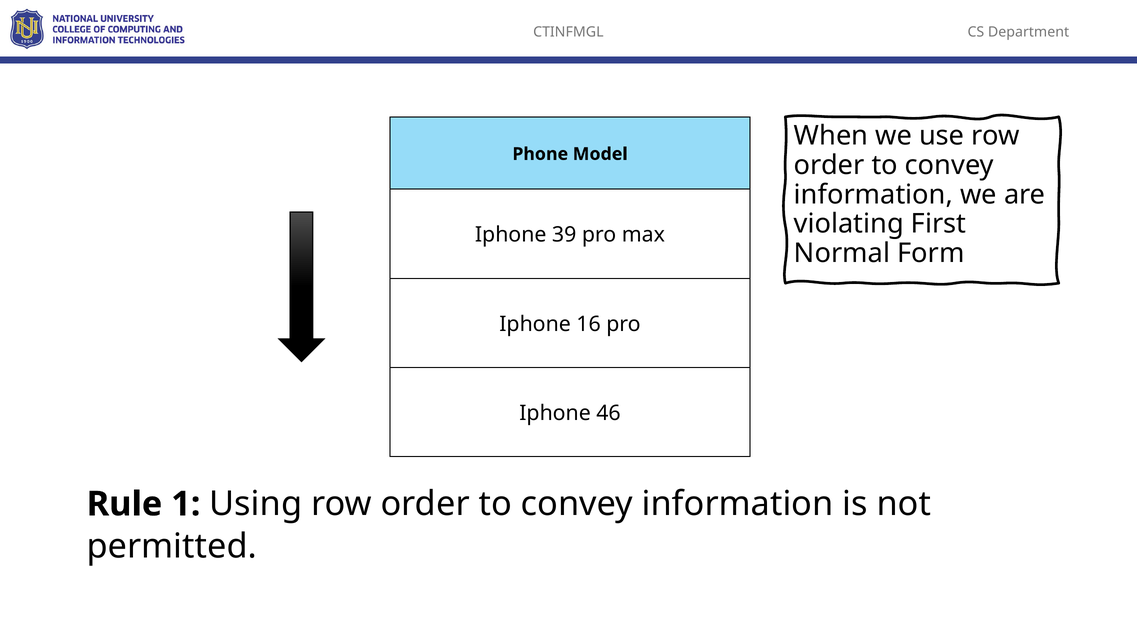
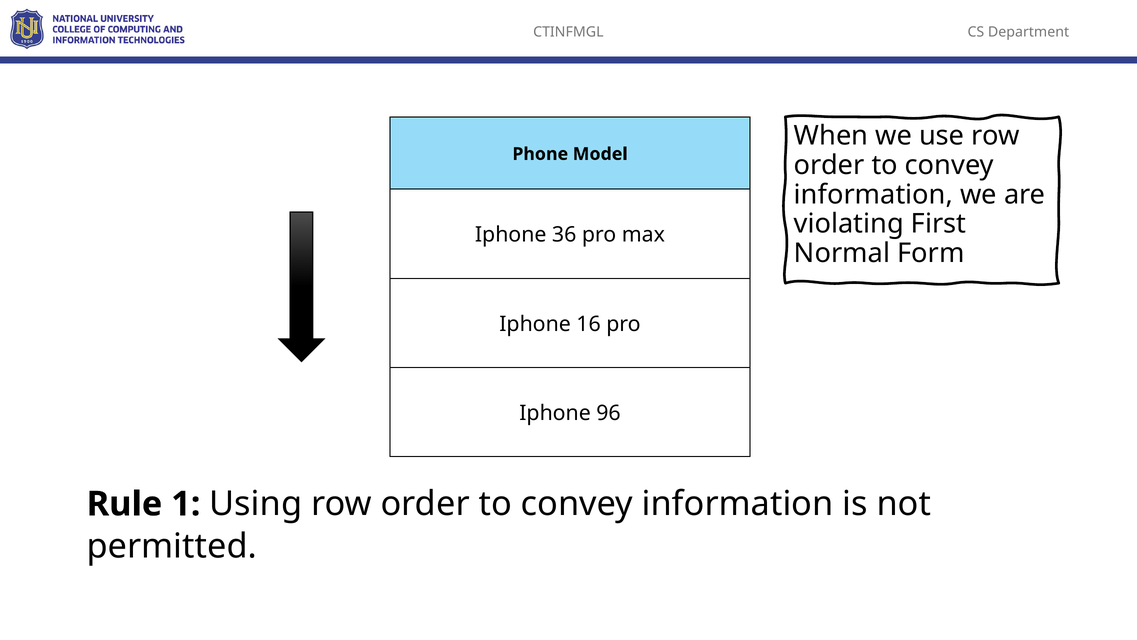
39: 39 -> 36
46: 46 -> 96
